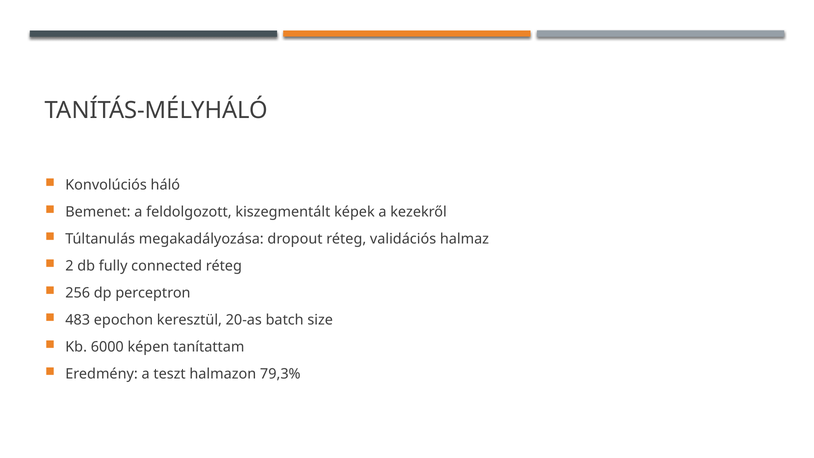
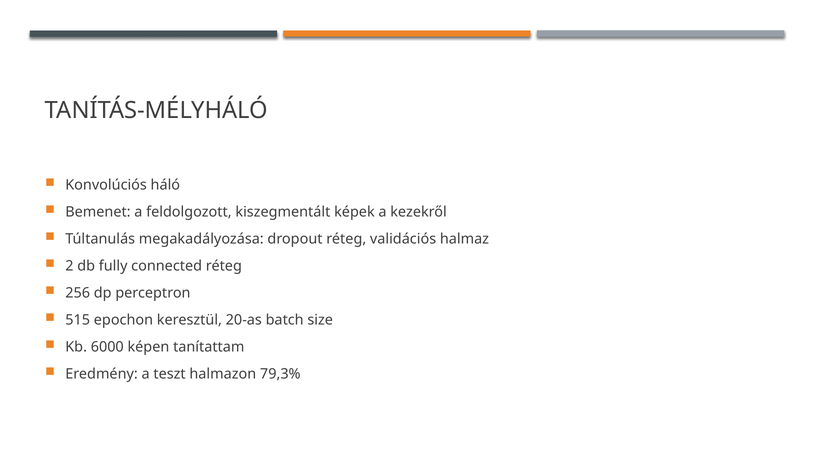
483: 483 -> 515
